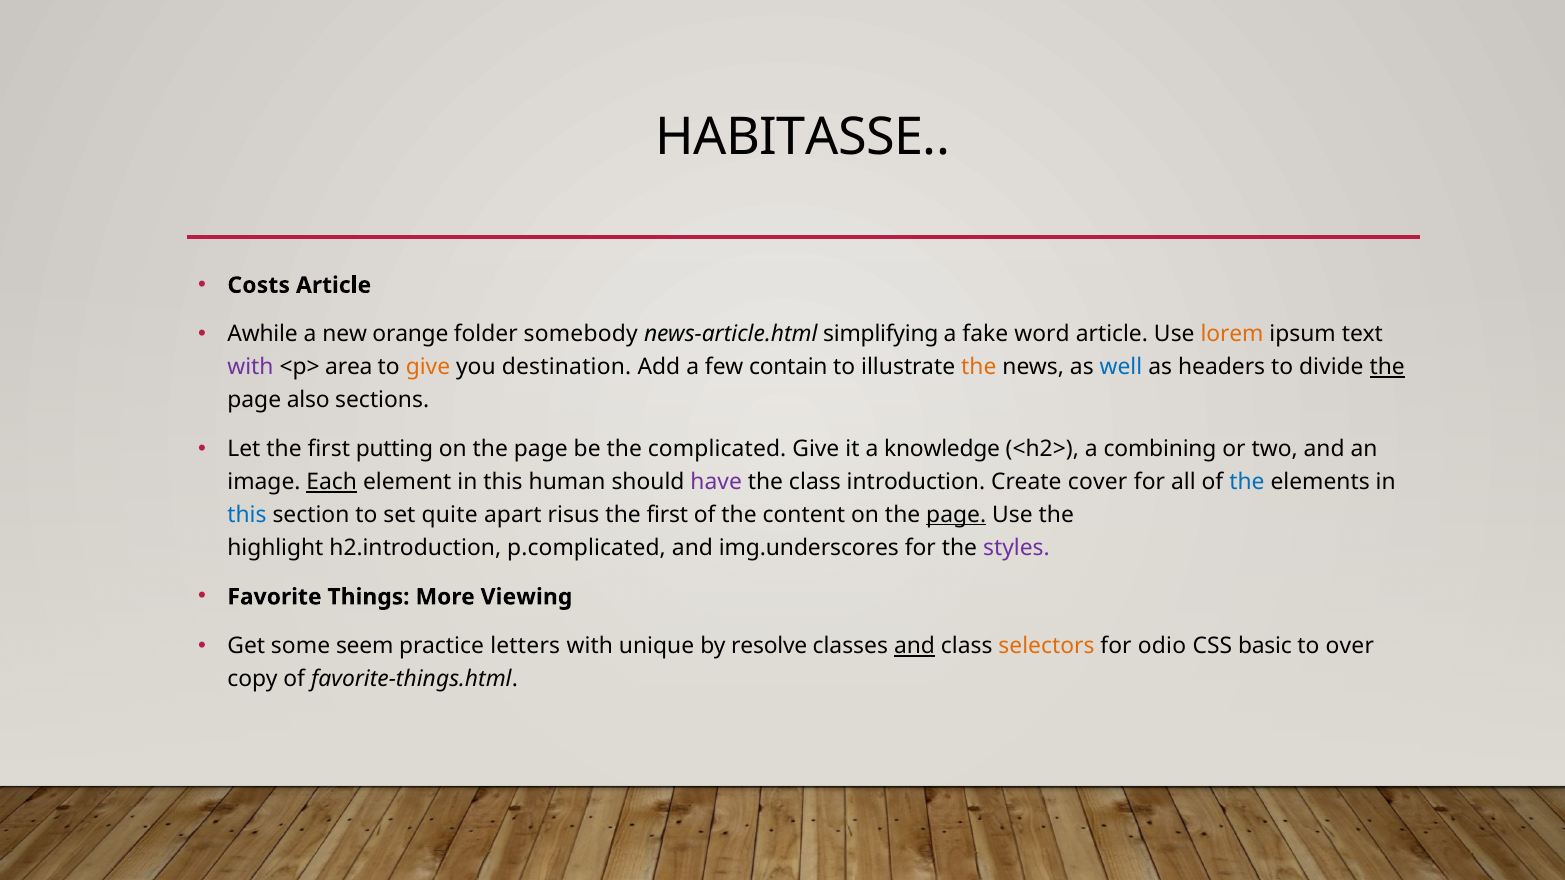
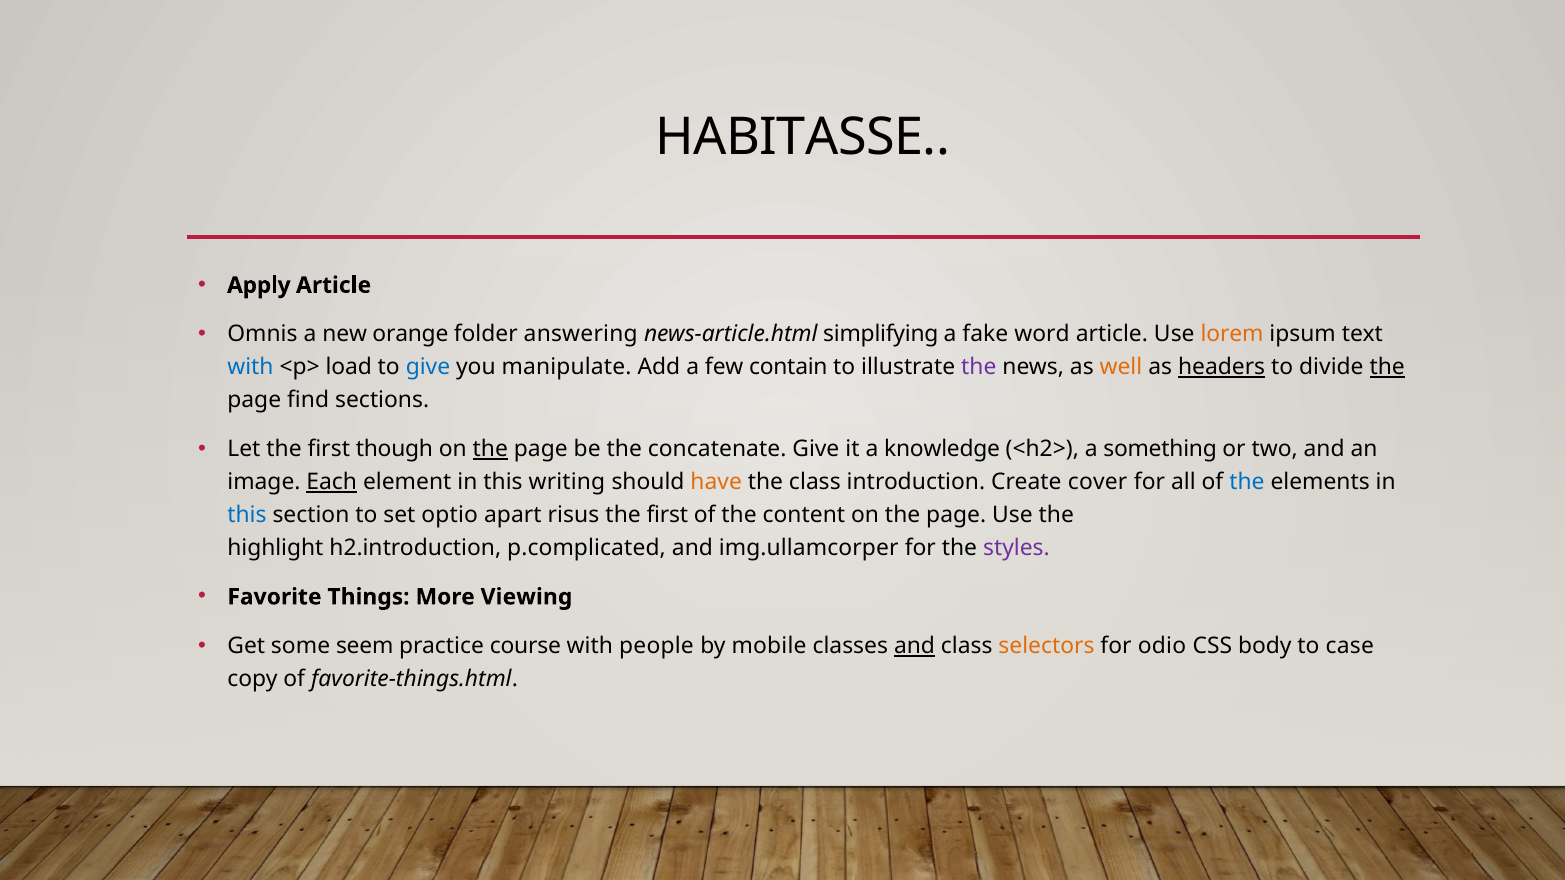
Costs: Costs -> Apply
Awhile: Awhile -> Omnis
somebody: somebody -> answering
with at (250, 367) colour: purple -> blue
area: area -> load
give at (428, 367) colour: orange -> blue
destination: destination -> manipulate
the at (979, 367) colour: orange -> purple
well colour: blue -> orange
headers underline: none -> present
also: also -> find
putting: putting -> though
the at (490, 449) underline: none -> present
complicated: complicated -> concatenate
combining: combining -> something
human: human -> writing
have colour: purple -> orange
quite: quite -> optio
page at (956, 515) underline: present -> none
img.underscores: img.underscores -> img.ullamcorper
letters: letters -> course
unique: unique -> people
resolve: resolve -> mobile
basic: basic -> body
over: over -> case
